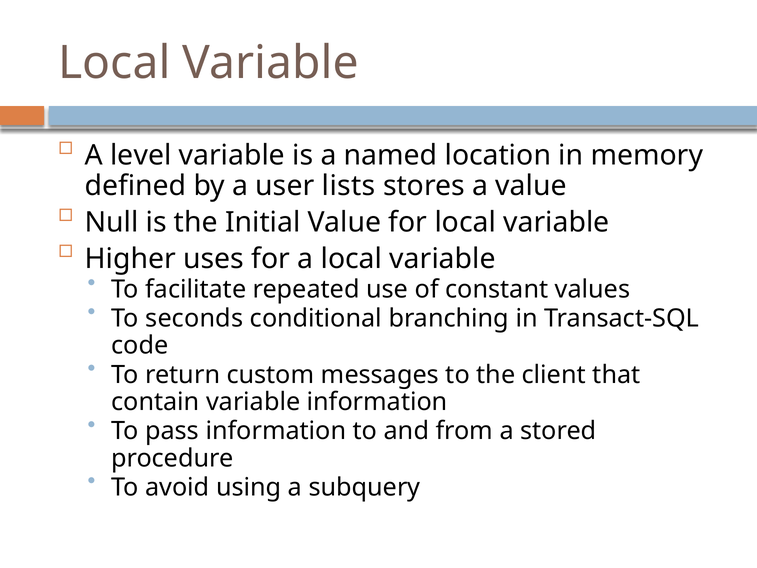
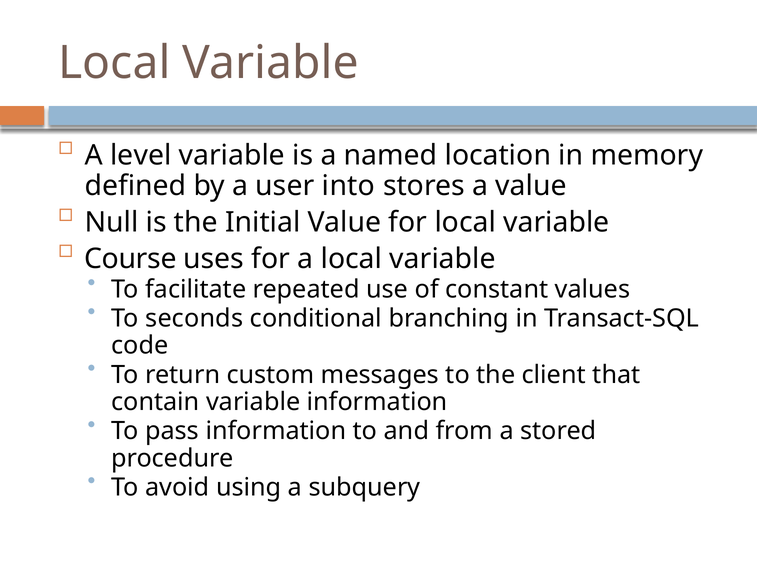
lists: lists -> into
Higher: Higher -> Course
